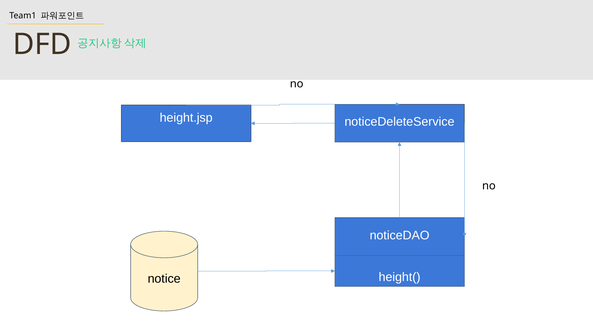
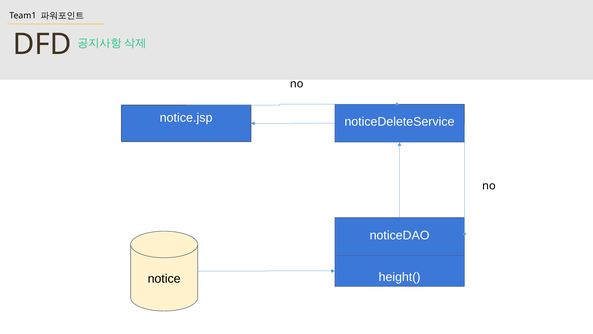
height.jsp: height.jsp -> notice.jsp
